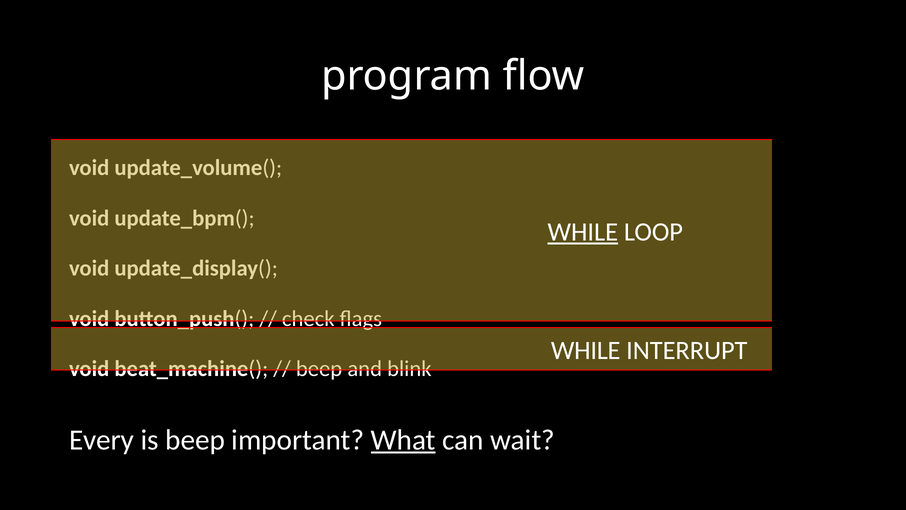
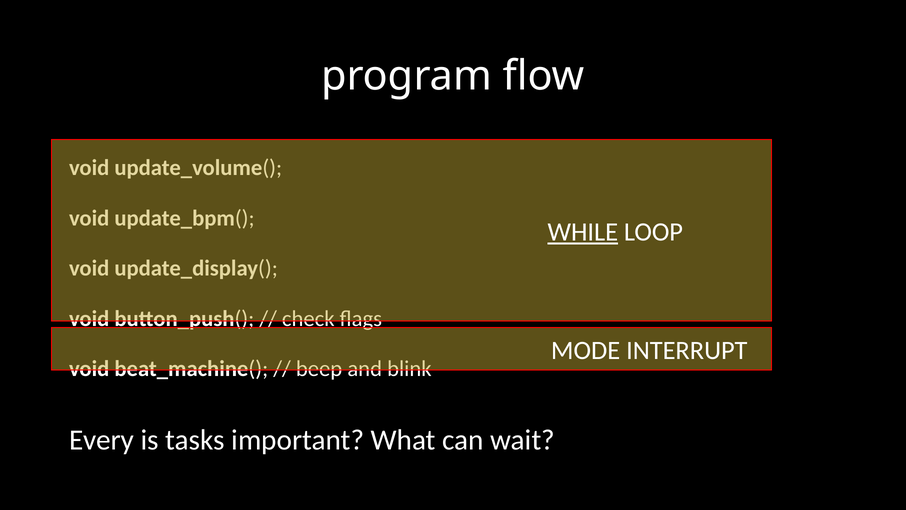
WHILE at (586, 350): WHILE -> MODE
is beep: beep -> tasks
What underline: present -> none
